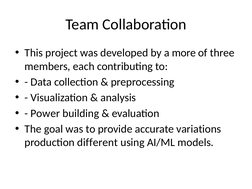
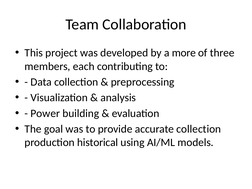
accurate variations: variations -> collection
different: different -> historical
